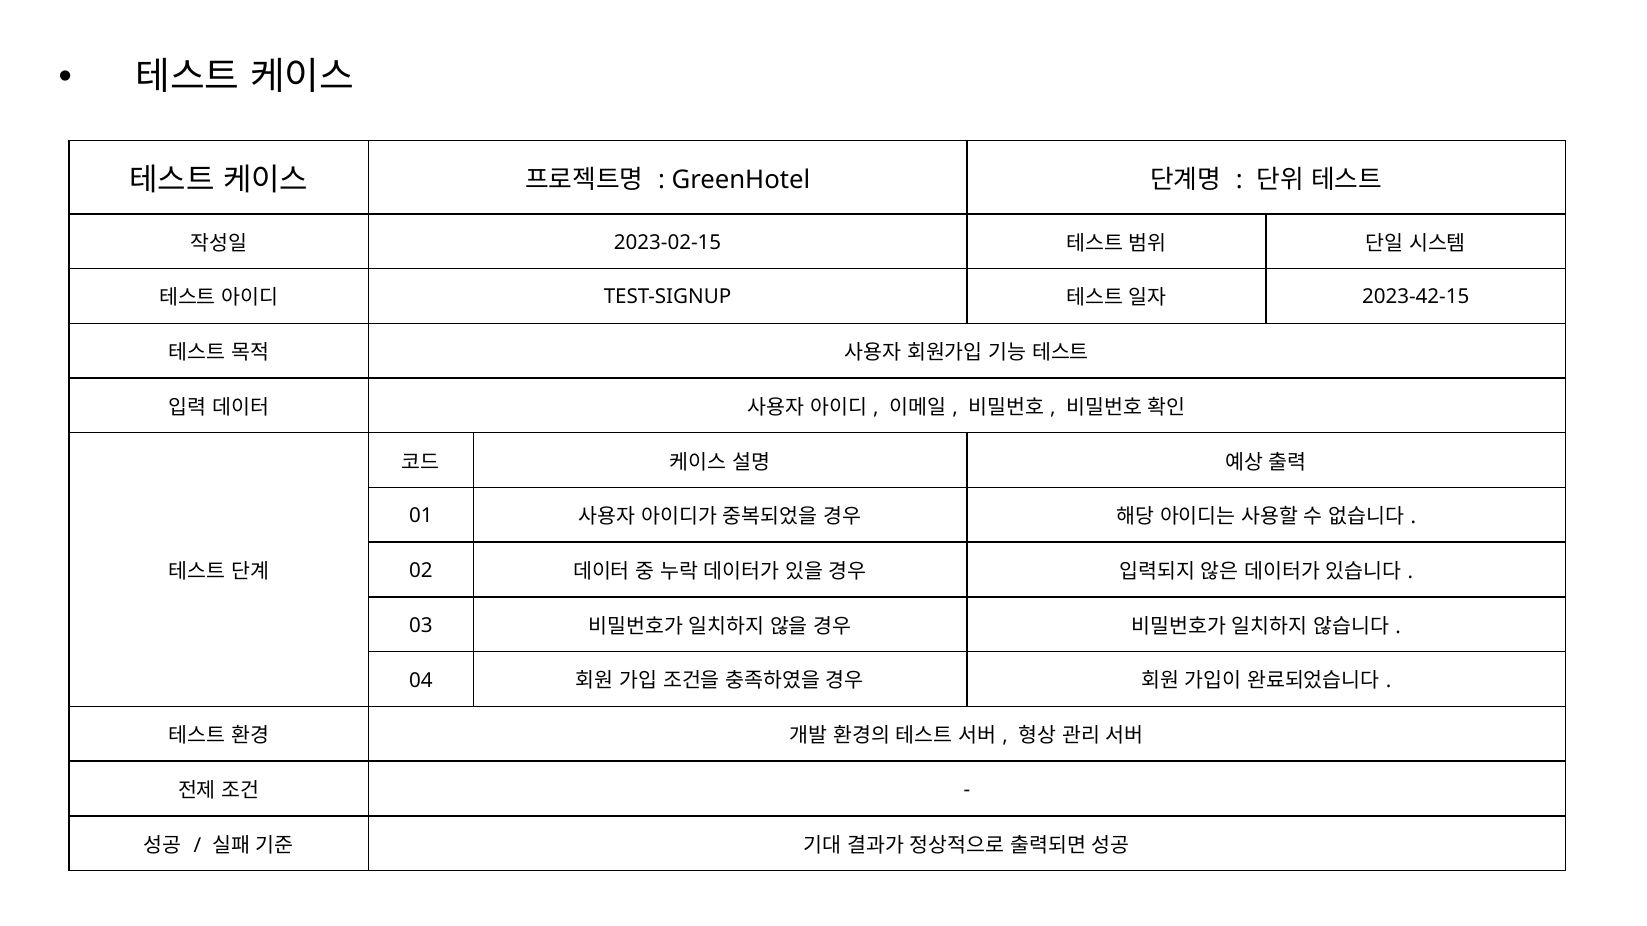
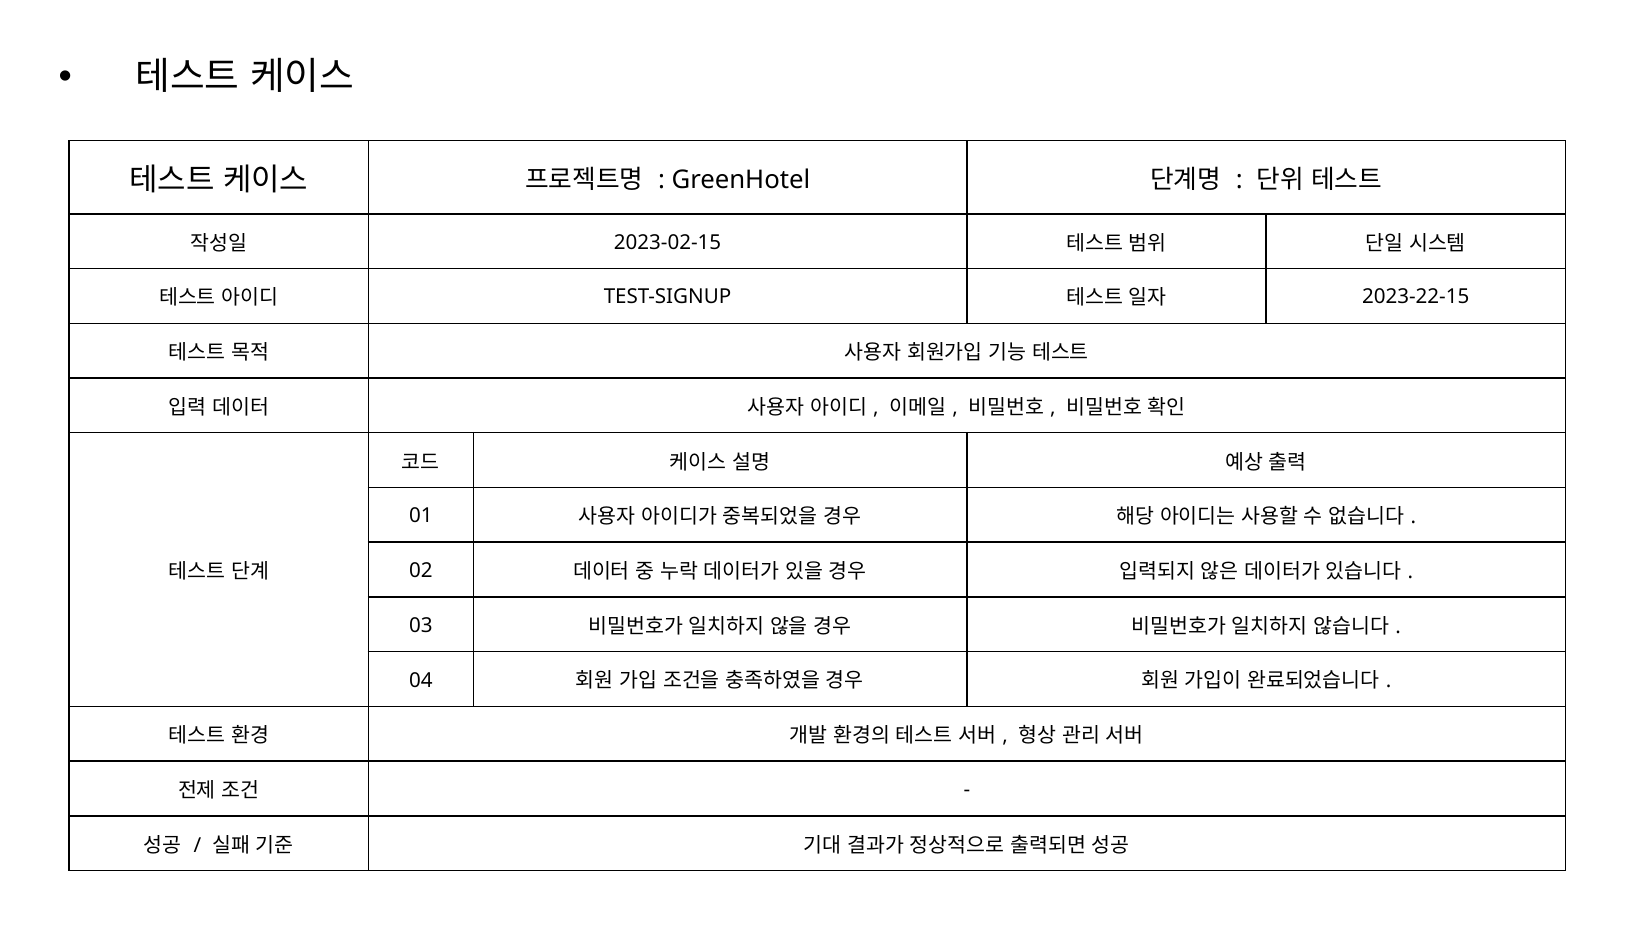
2023-42-15: 2023-42-15 -> 2023-22-15
